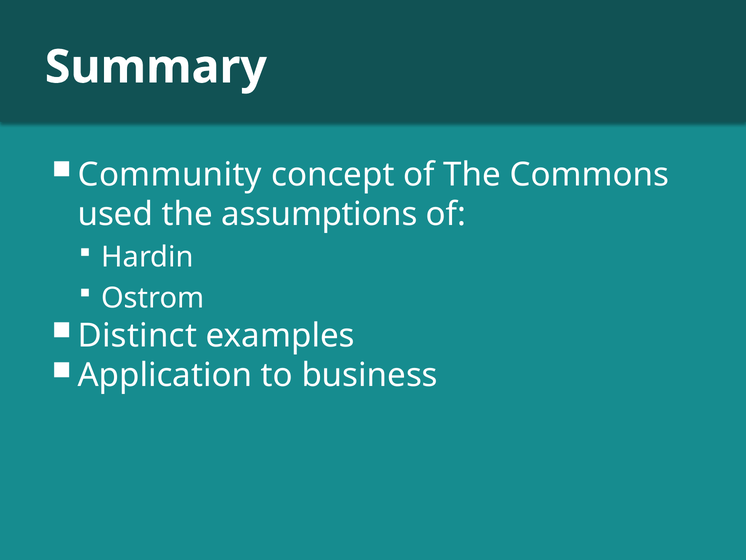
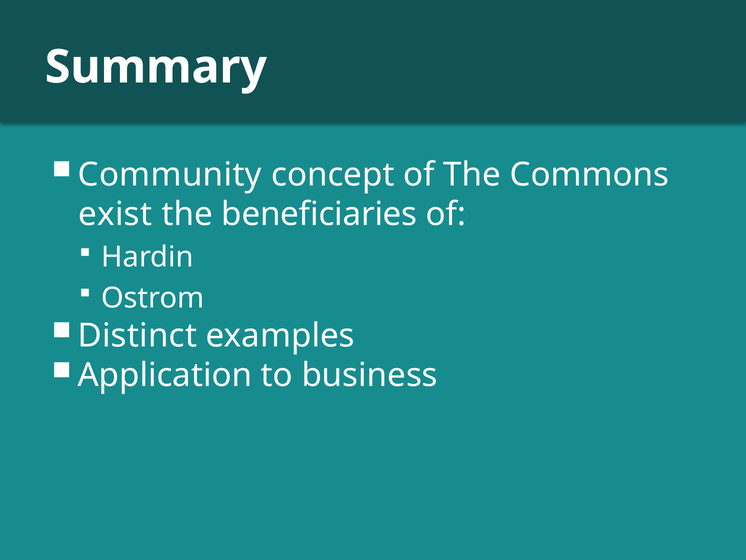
used: used -> exist
assumptions: assumptions -> beneficiaries
